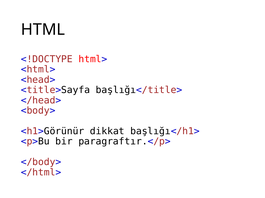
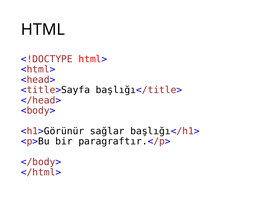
dikkat: dikkat -> sağlar
